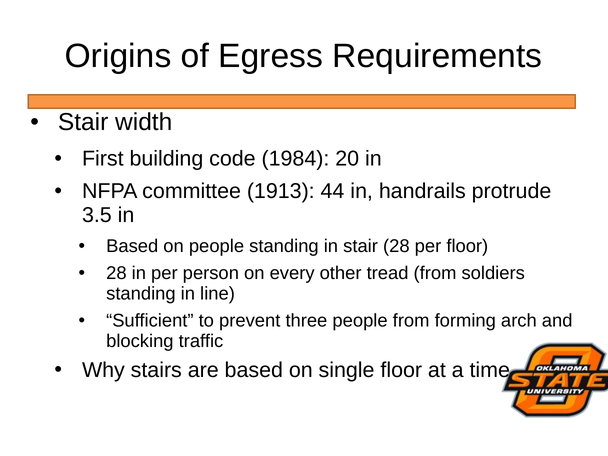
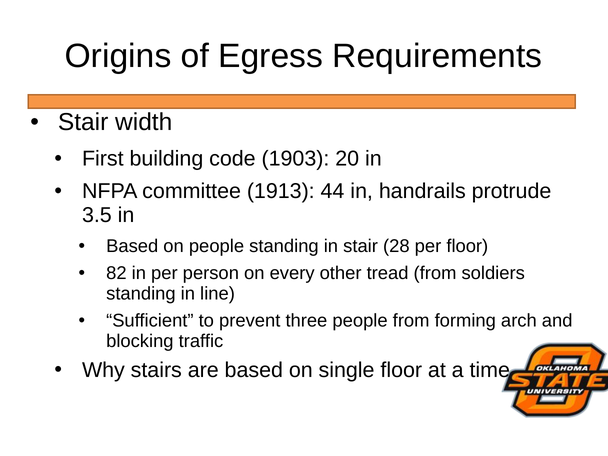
1984: 1984 -> 1903
28 at (116, 273): 28 -> 82
